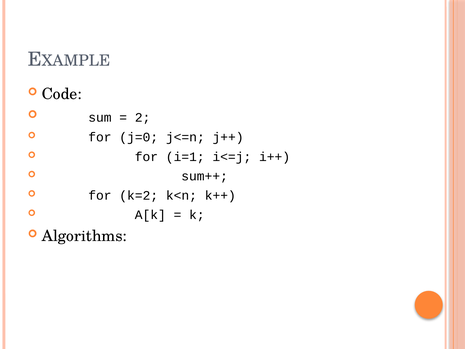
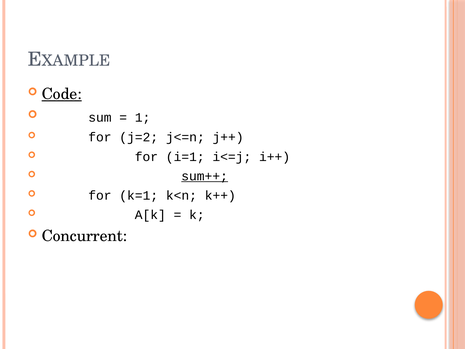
Code underline: none -> present
2: 2 -> 1
j=0: j=0 -> j=2
sum++ underline: none -> present
k=2: k=2 -> k=1
Algorithms: Algorithms -> Concurrent
